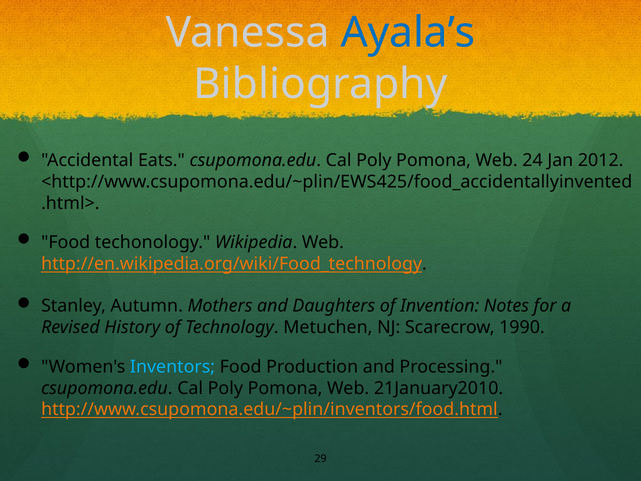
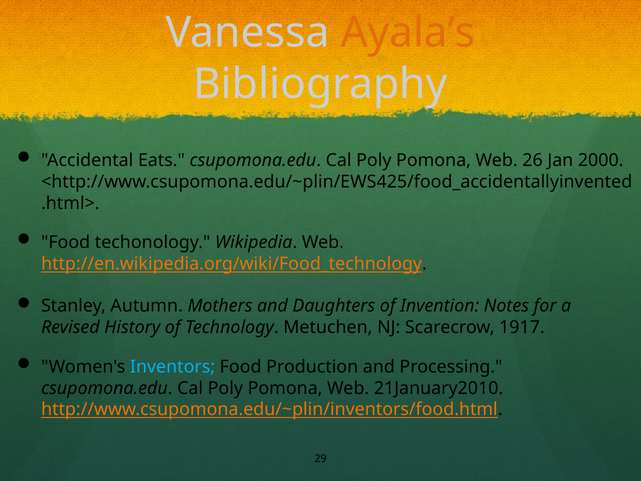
Ayala’s colour: blue -> orange
24: 24 -> 26
2012: 2012 -> 2000
1990: 1990 -> 1917
